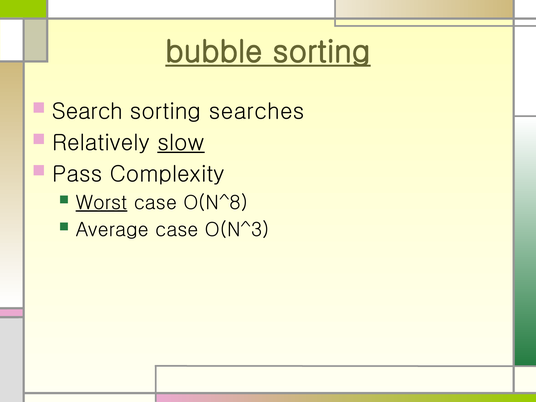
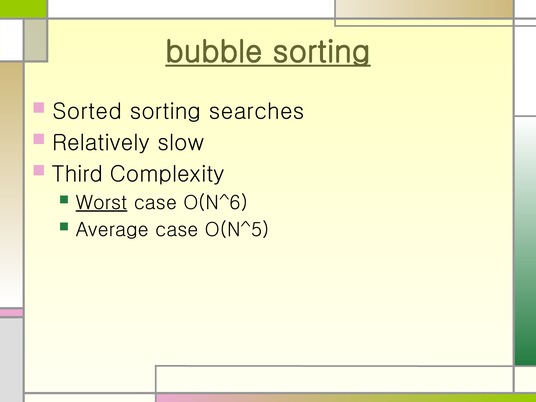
Search: Search -> Sorted
slow underline: present -> none
Pass: Pass -> Third
O(N^8: O(N^8 -> O(N^6
O(N^3: O(N^3 -> O(N^5
